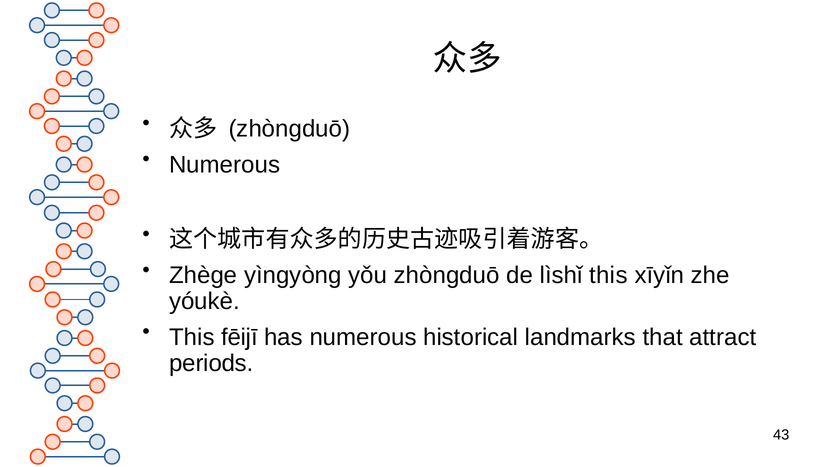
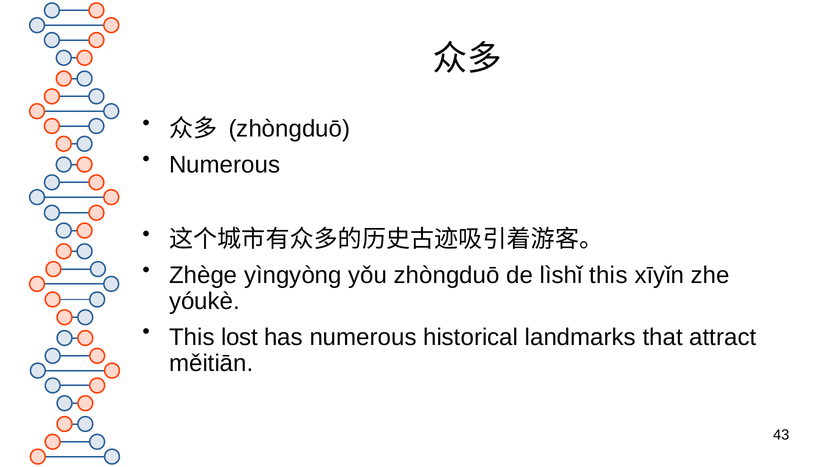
fēijī: fēijī -> lost
periods: periods -> měitiān
